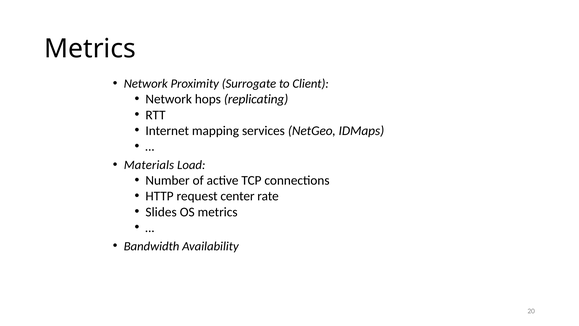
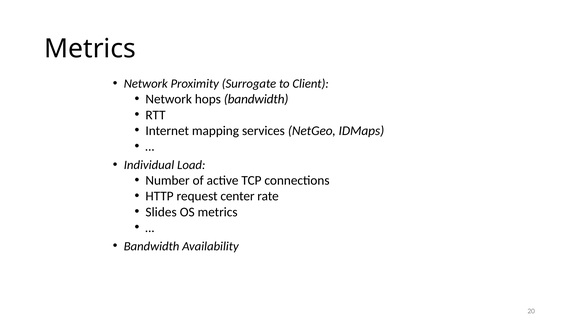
hops replicating: replicating -> bandwidth
Materials: Materials -> Individual
